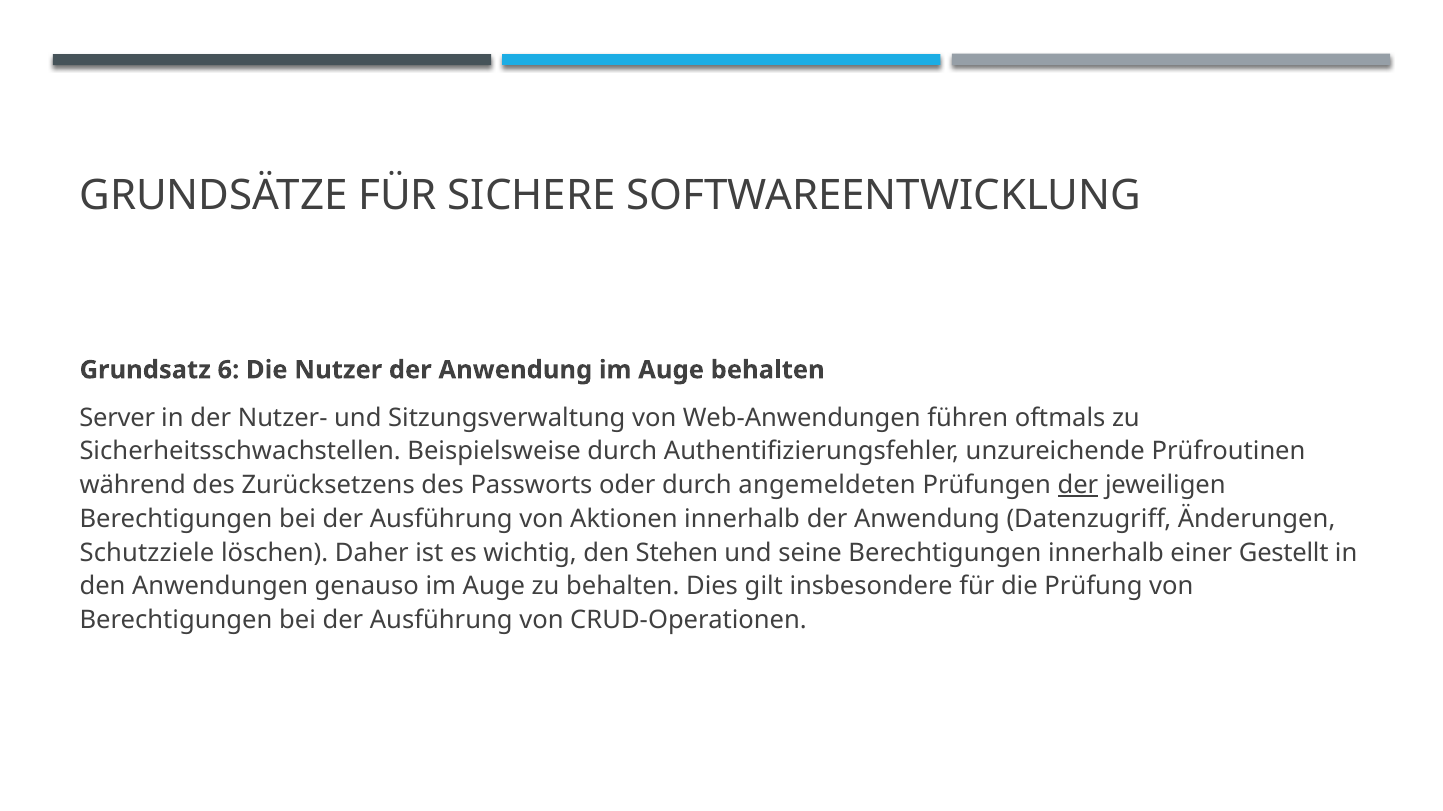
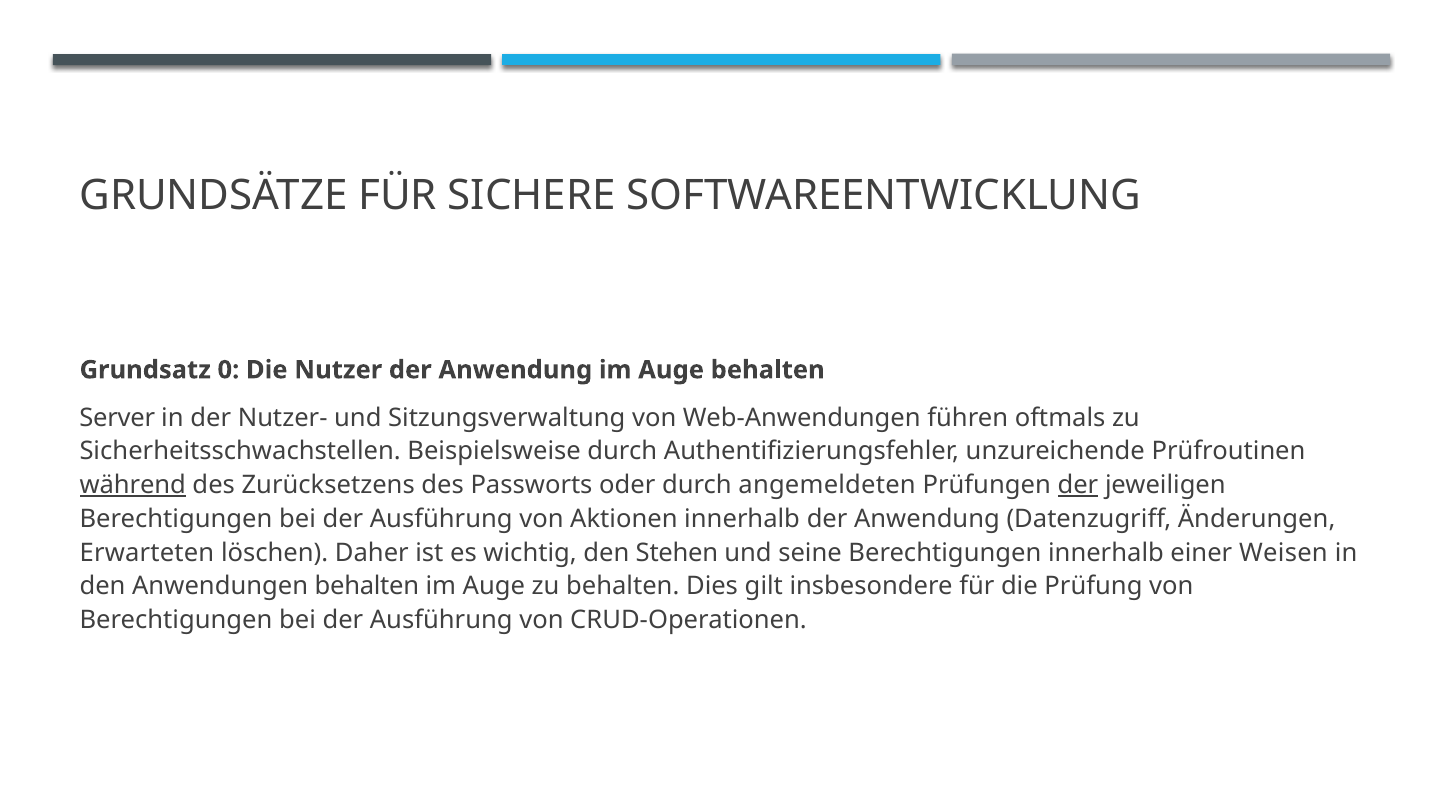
6: 6 -> 0
während underline: none -> present
Schutzziele: Schutzziele -> Erwarteten
Gestellt: Gestellt -> Weisen
Anwendungen genauso: genauso -> behalten
